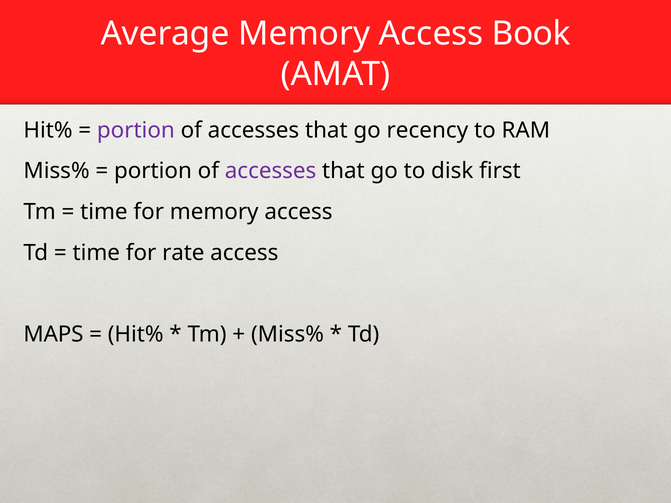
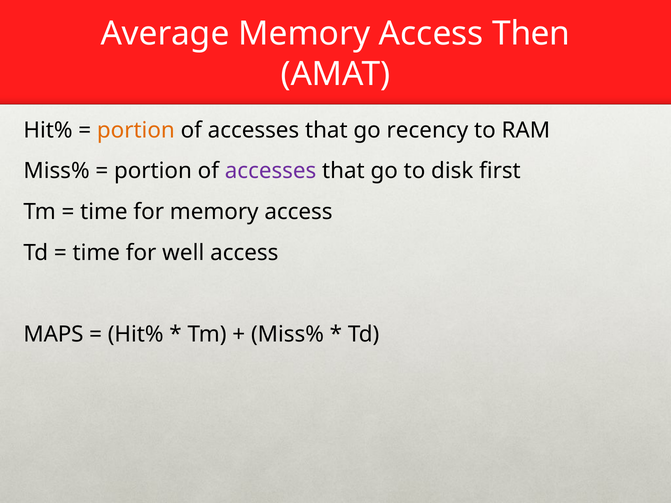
Book: Book -> Then
portion at (136, 130) colour: purple -> orange
rate: rate -> well
